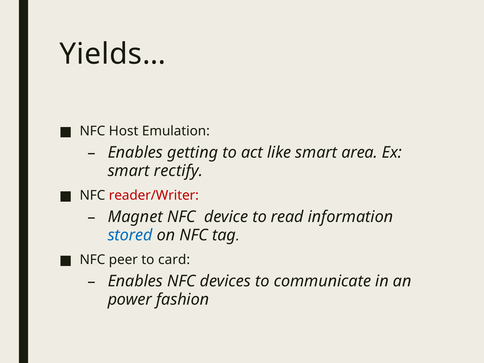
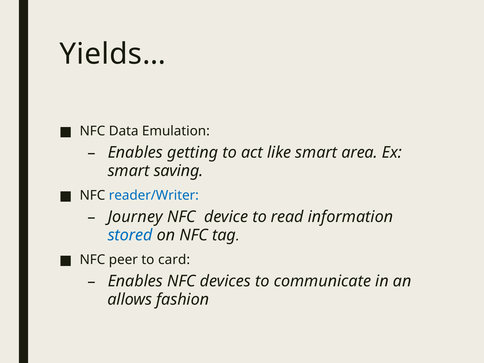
Host: Host -> Data
rectify: rectify -> saving
reader/Writer colour: red -> blue
Magnet: Magnet -> Journey
power: power -> allows
